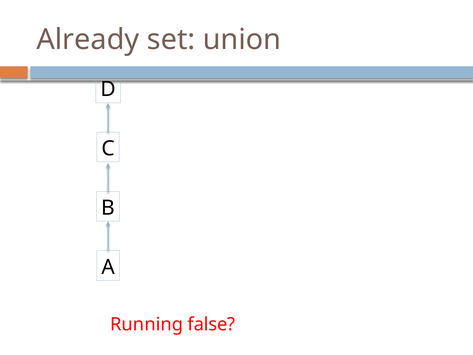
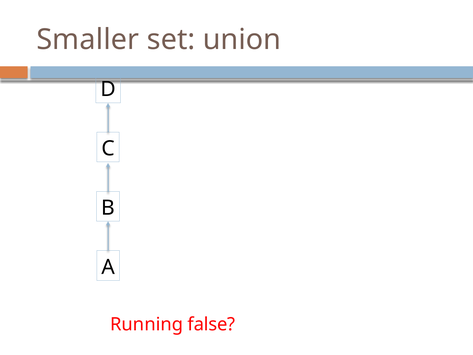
Already: Already -> Smaller
